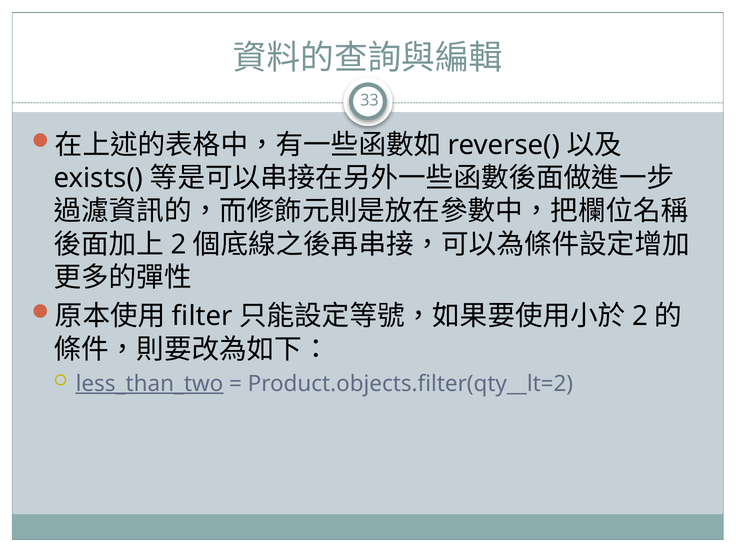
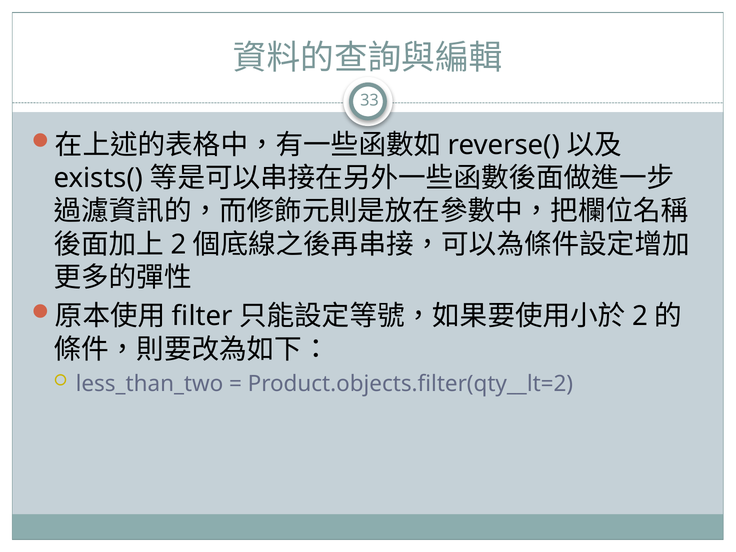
less_than_two underline: present -> none
